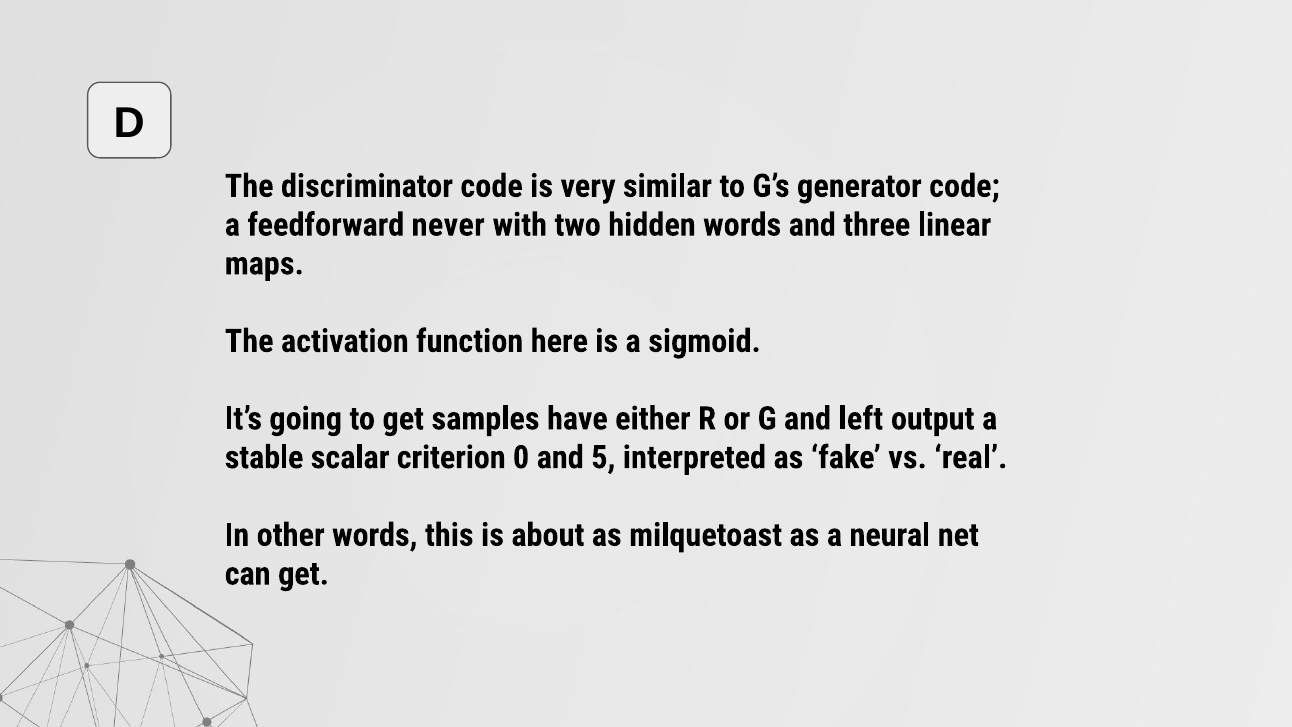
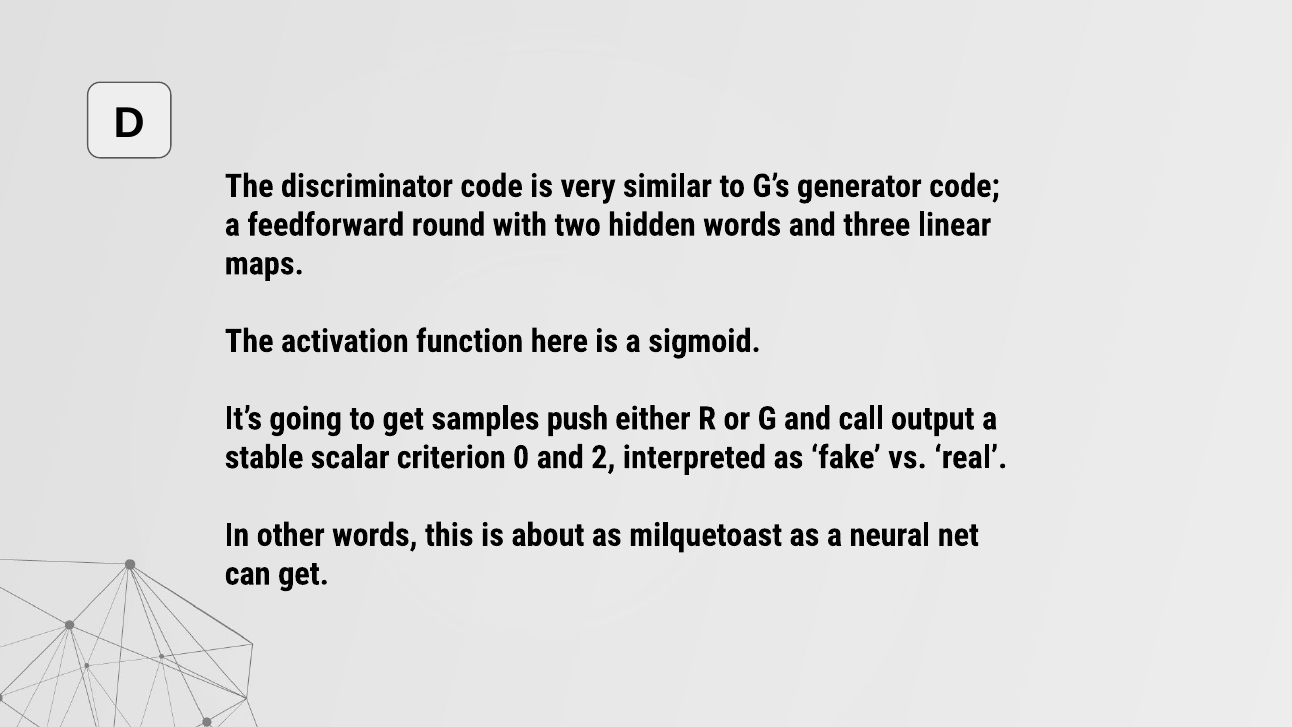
never: never -> round
have: have -> push
left: left -> call
5: 5 -> 2
